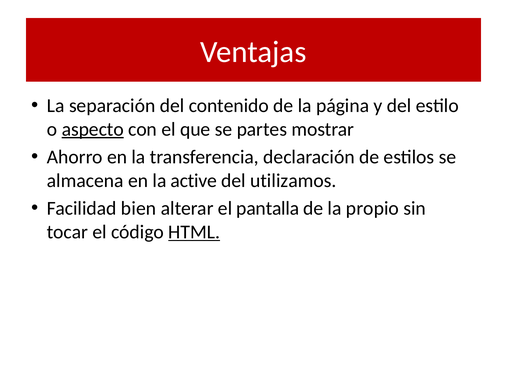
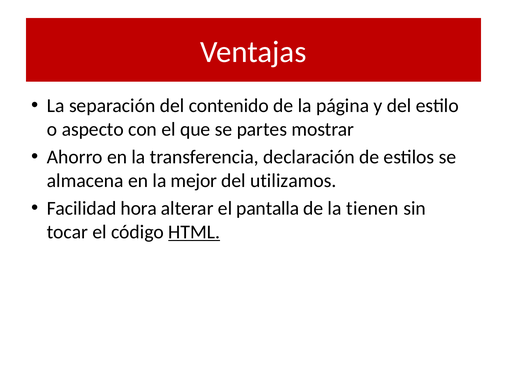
aspecto underline: present -> none
active: active -> mejor
bien: bien -> hora
propio: propio -> tienen
